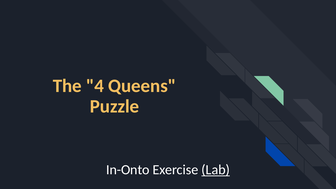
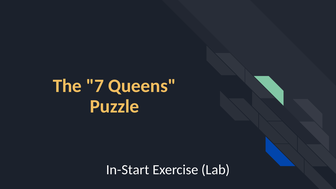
4: 4 -> 7
In-Onto: In-Onto -> In-Start
Lab underline: present -> none
